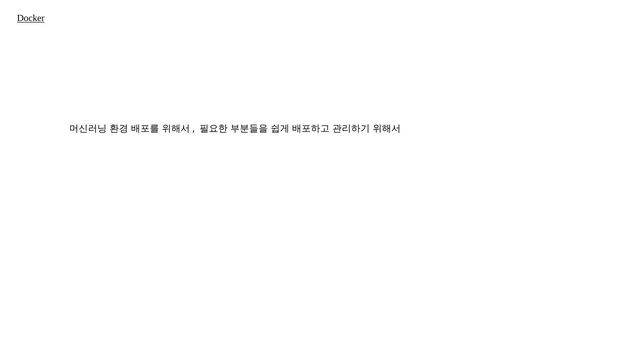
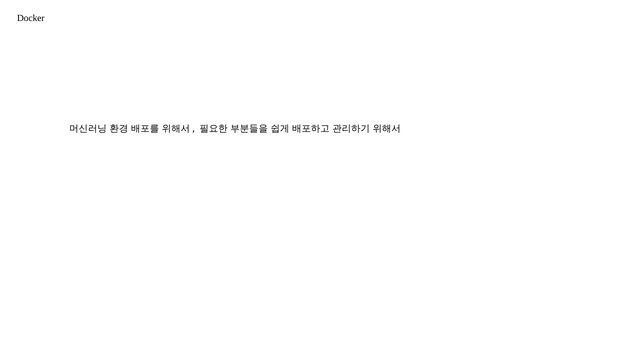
Docker underline: present -> none
